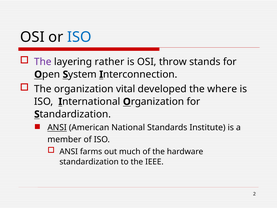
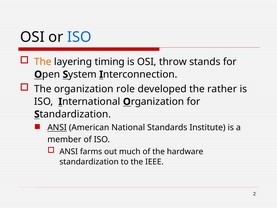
The at (43, 62) colour: purple -> orange
rather: rather -> timing
vital: vital -> role
where: where -> rather
